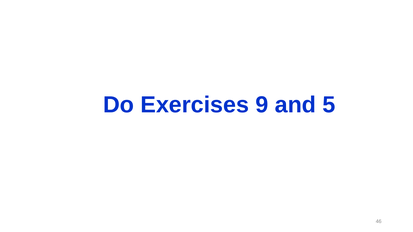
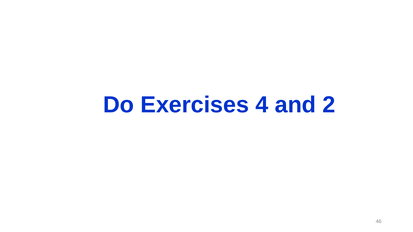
9: 9 -> 4
5: 5 -> 2
